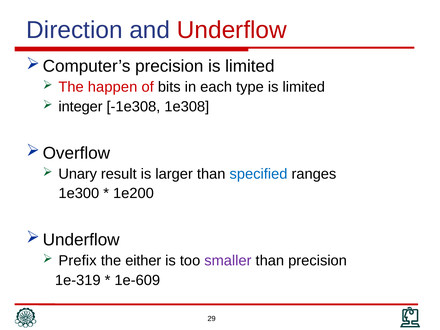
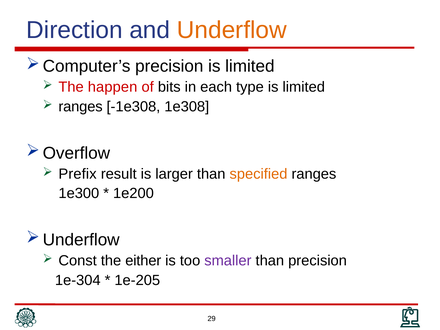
Underflow colour: red -> orange
integer at (81, 107): integer -> ranges
Unary: Unary -> Prefix
specified colour: blue -> orange
Prefix: Prefix -> Const
1e-319: 1e-319 -> 1e-304
1e-609: 1e-609 -> 1e-205
